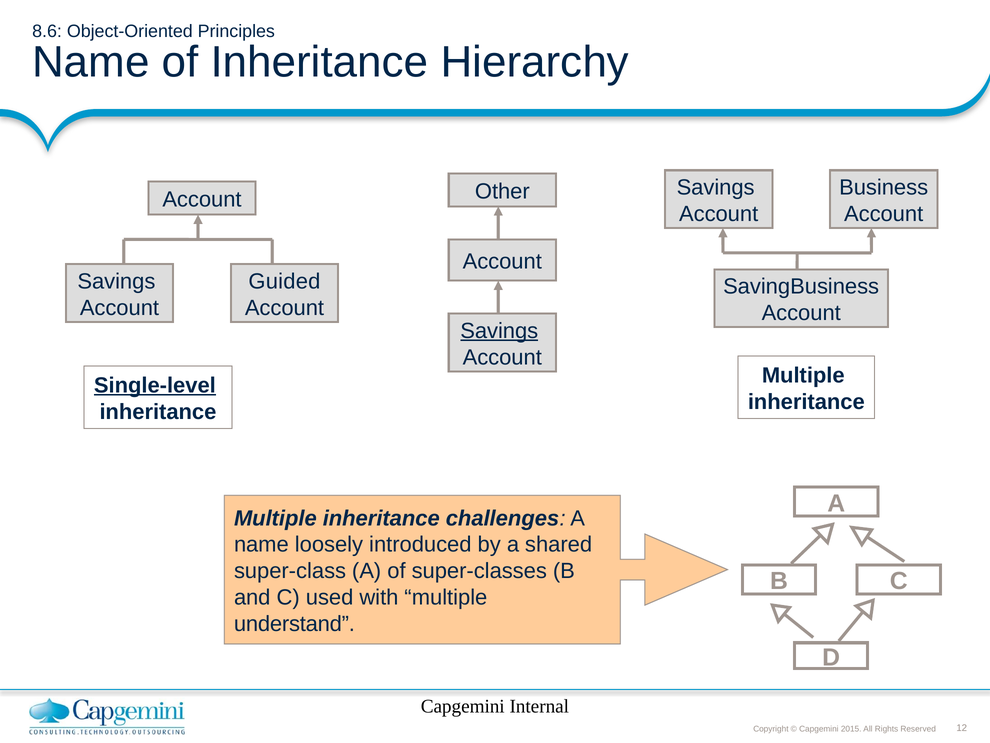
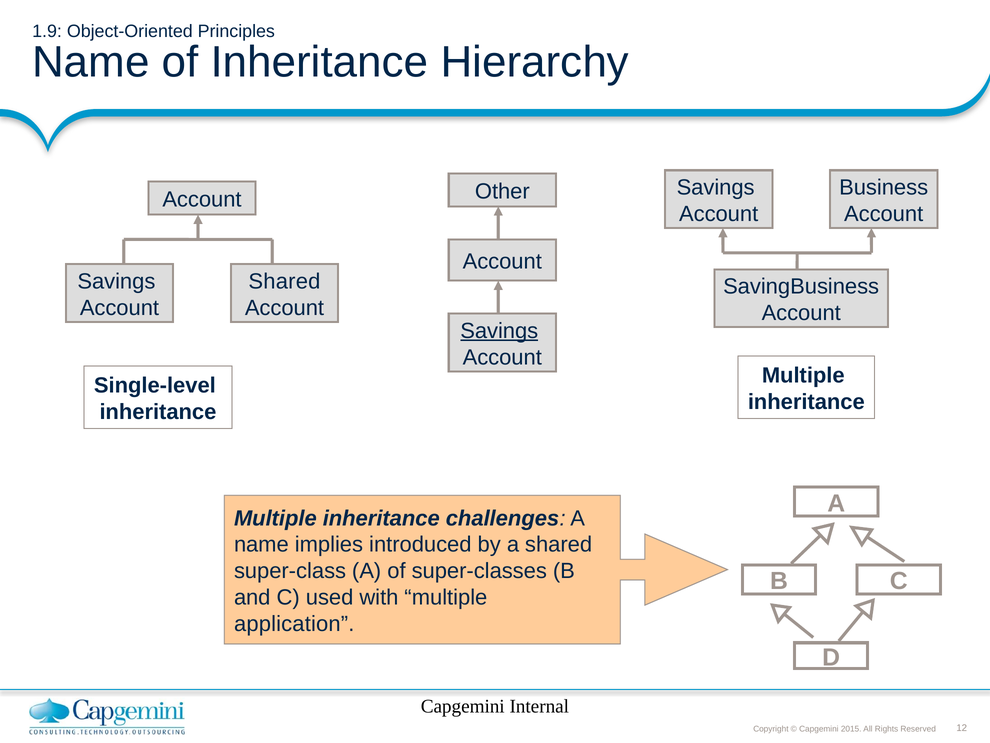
8.6: 8.6 -> 1.9
Guided at (284, 281): Guided -> Shared
Single-level underline: present -> none
loosely: loosely -> implies
understand: understand -> application
